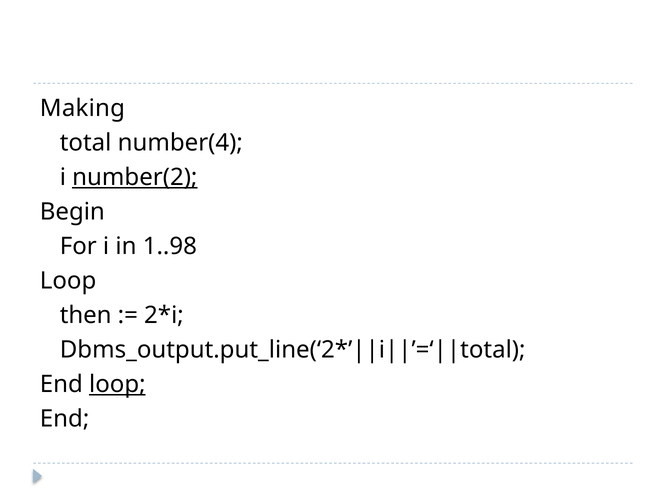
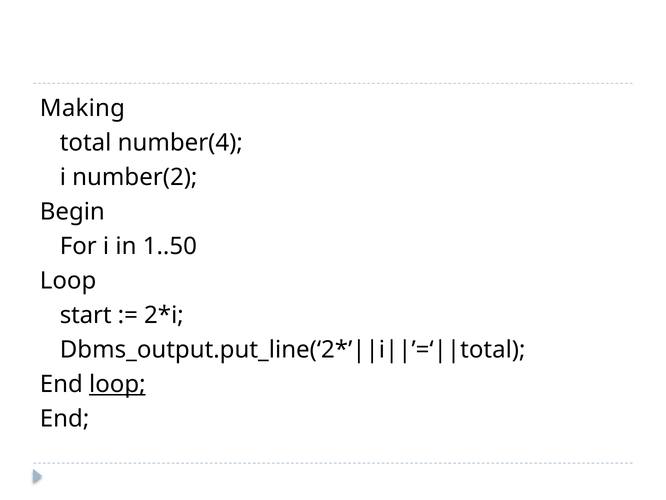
number(2 underline: present -> none
1..98: 1..98 -> 1..50
then: then -> start
